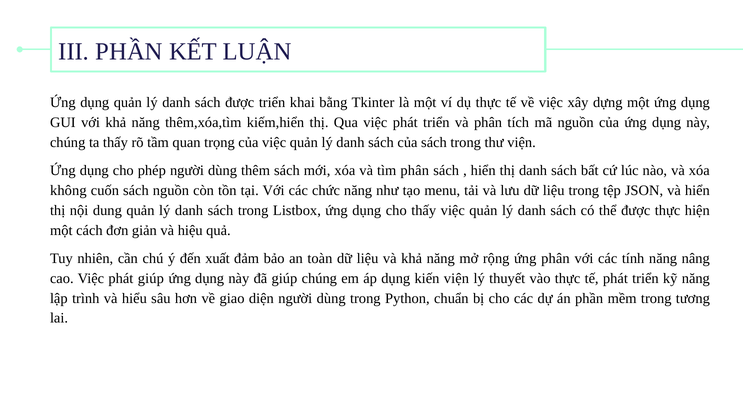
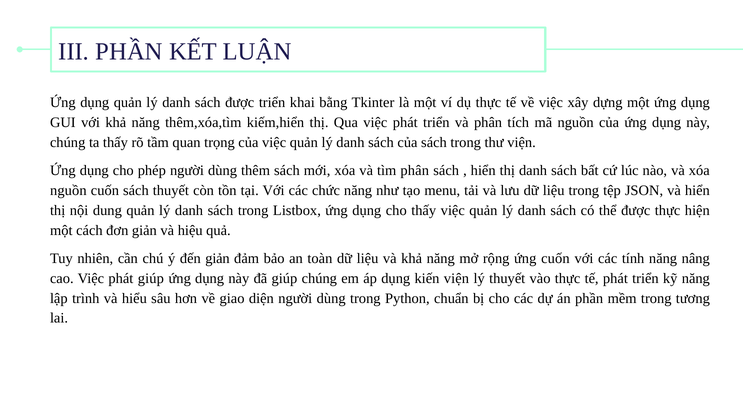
không at (68, 190): không -> nguồn
sách nguồn: nguồn -> thuyết
đến xuất: xuất -> giản
ứng phân: phân -> cuốn
